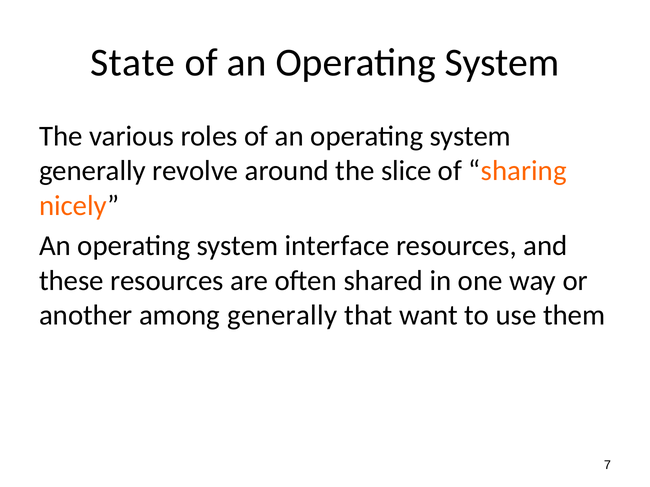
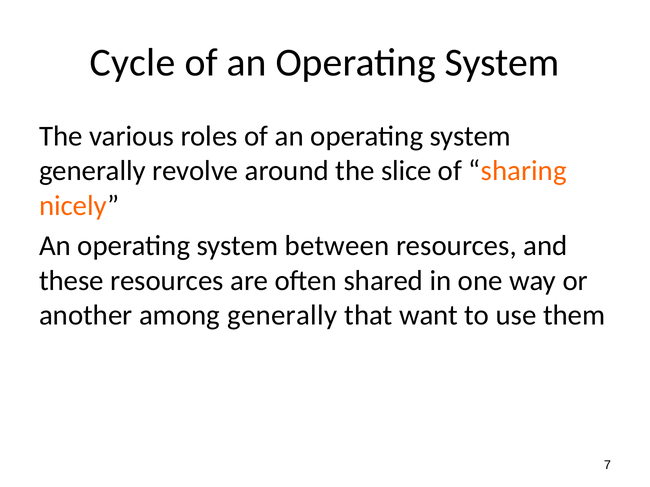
State: State -> Cycle
interface: interface -> between
